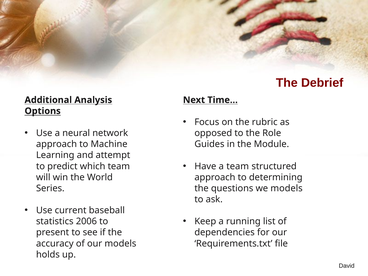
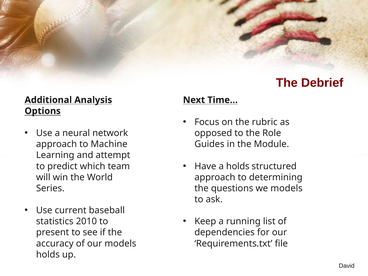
a team: team -> holds
2006: 2006 -> 2010
